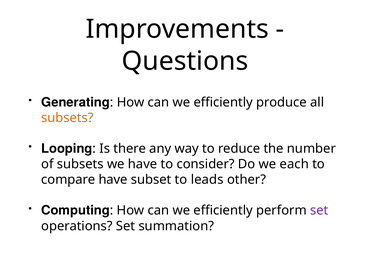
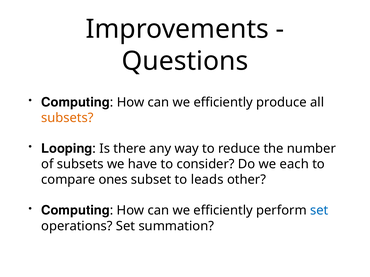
Generating at (76, 102): Generating -> Computing
compare have: have -> ones
set at (319, 211) colour: purple -> blue
